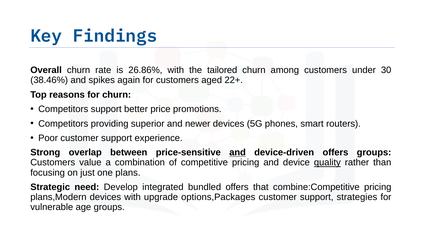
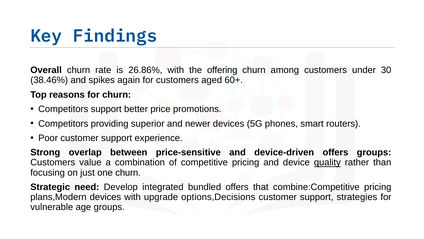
tailored: tailored -> offering
22+: 22+ -> 60+
and at (238, 152) underline: present -> none
one plans: plans -> churn
options,Packages: options,Packages -> options,Decisions
